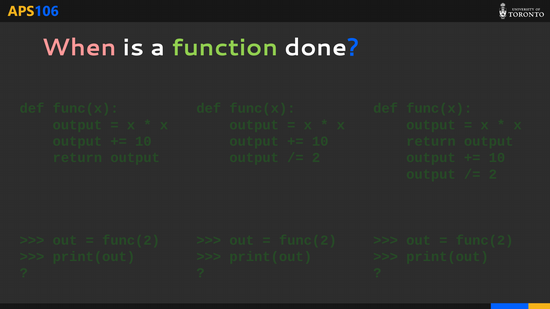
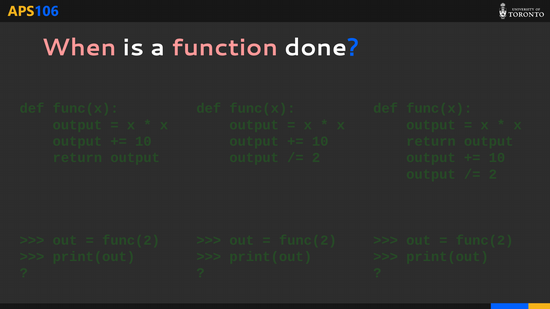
function colour: light green -> pink
